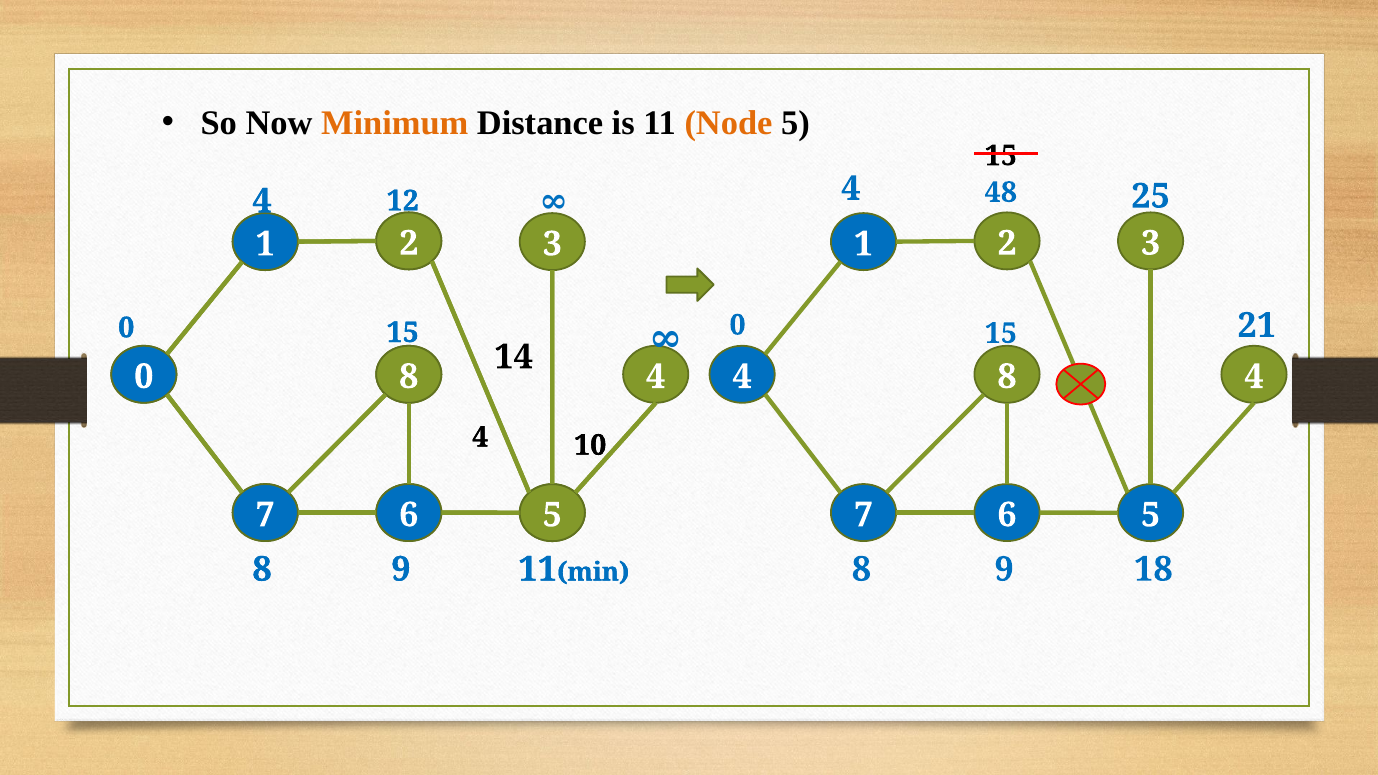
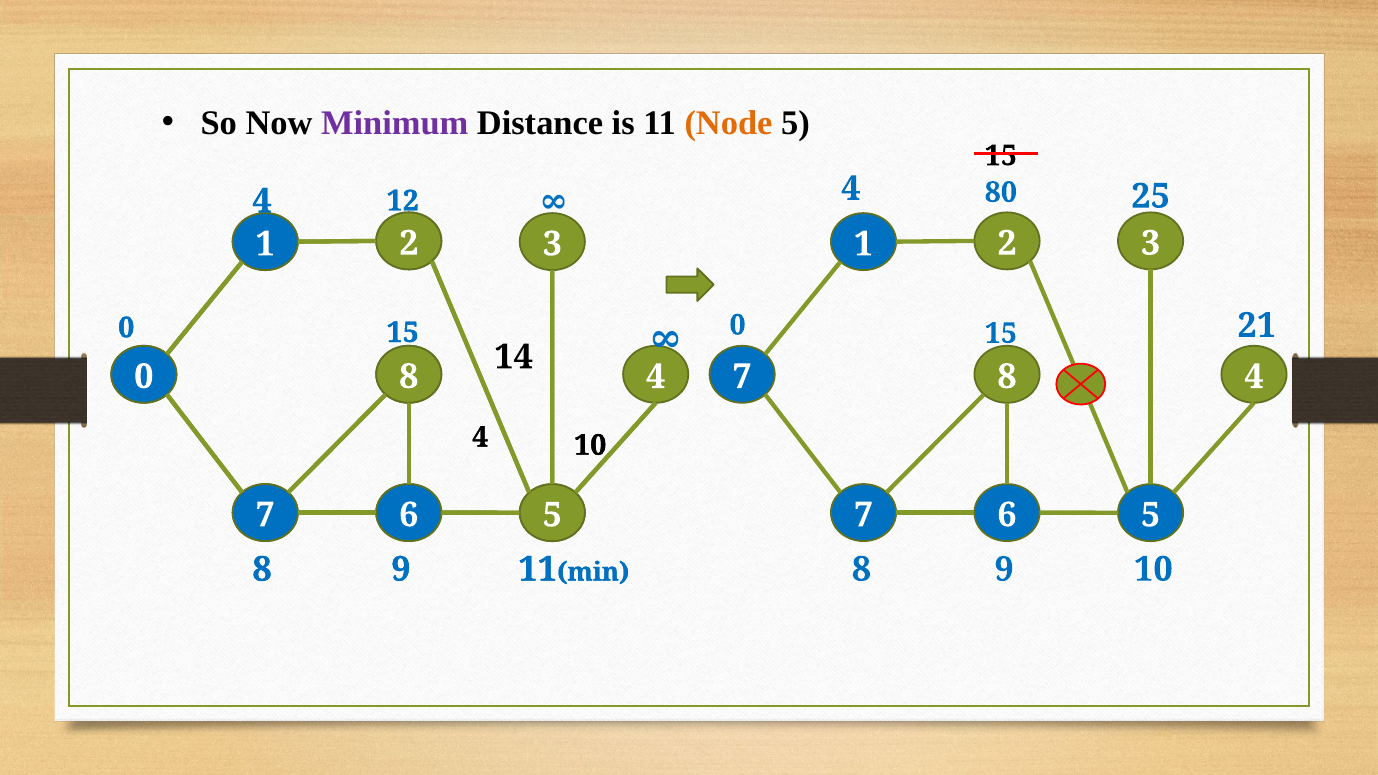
Minimum colour: orange -> purple
48: 48 -> 80
4 4: 4 -> 7
9 18: 18 -> 10
